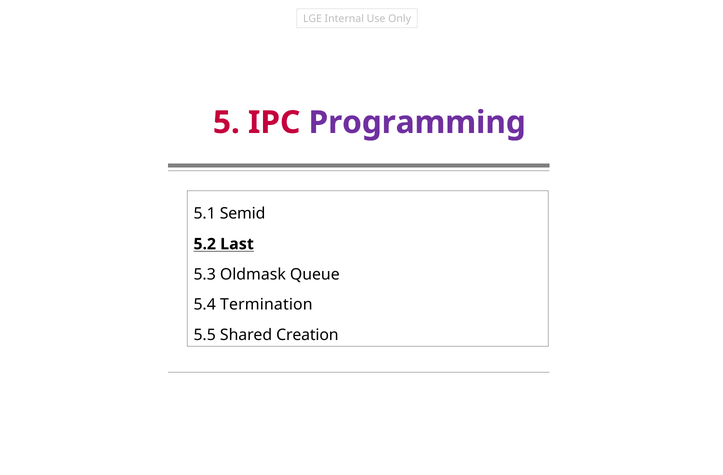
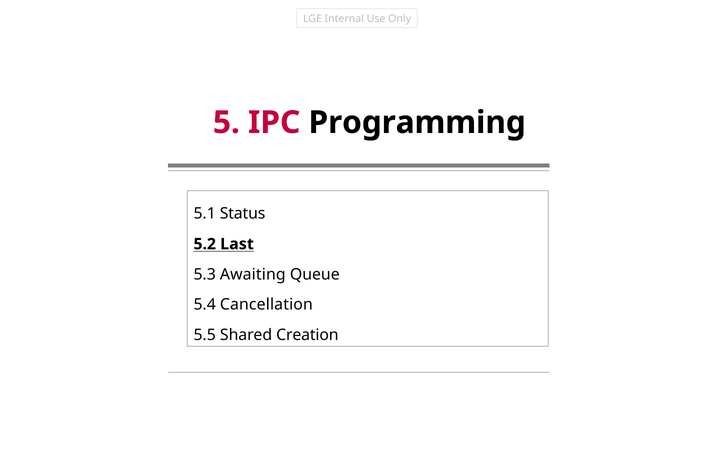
Programming colour: purple -> black
Semid: Semid -> Status
Oldmask: Oldmask -> Awaiting
Termination: Termination -> Cancellation
